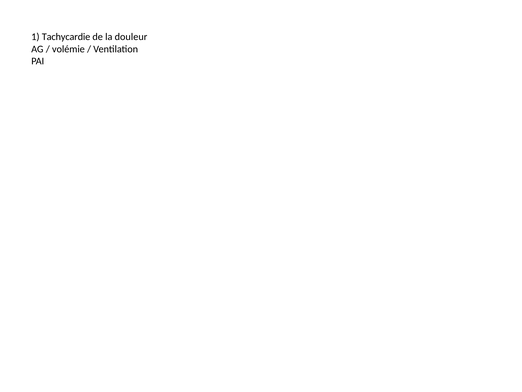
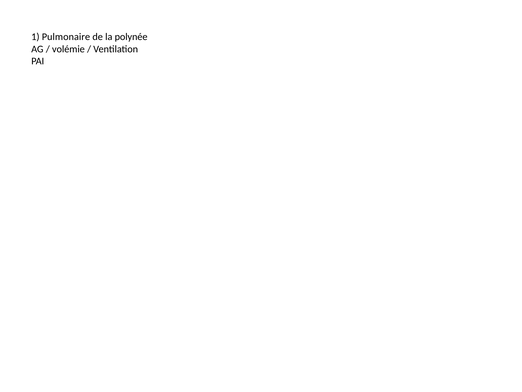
Tachycardie: Tachycardie -> Pulmonaire
douleur: douleur -> polynée
